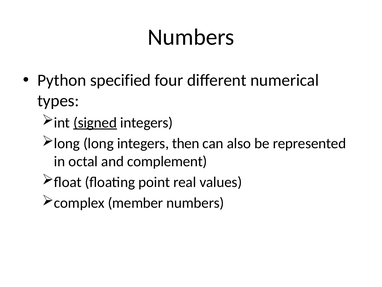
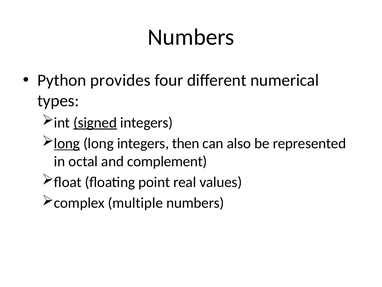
specified: specified -> provides
long at (67, 143) underline: none -> present
member: member -> multiple
